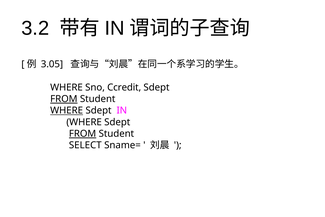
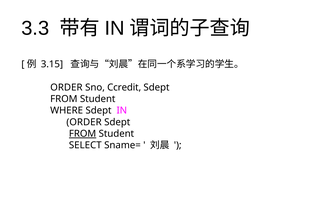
3.2: 3.2 -> 3.3
3.05: 3.05 -> 3.15
WHERE at (66, 87): WHERE -> ORDER
FROM at (64, 99) underline: present -> none
WHERE at (67, 110) underline: present -> none
WHERE at (84, 122): WHERE -> ORDER
